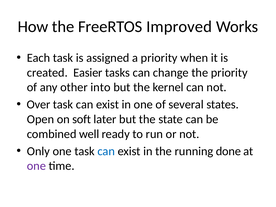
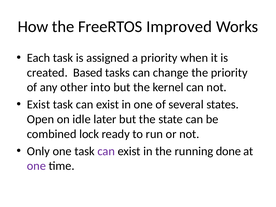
Easier: Easier -> Based
Over at (39, 105): Over -> Exist
soft: soft -> idle
well: well -> lock
can at (106, 151) colour: blue -> purple
